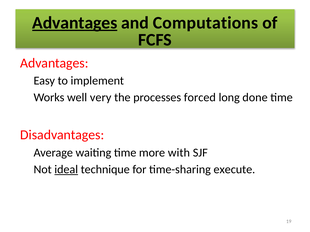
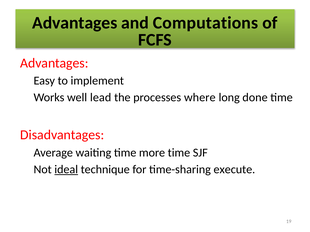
Advantages underline: present -> none
very: very -> lead
forced: forced -> where
more with: with -> time
